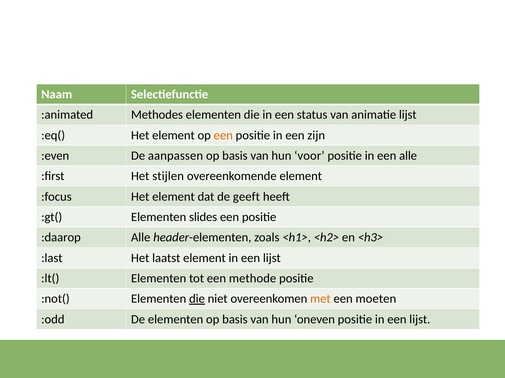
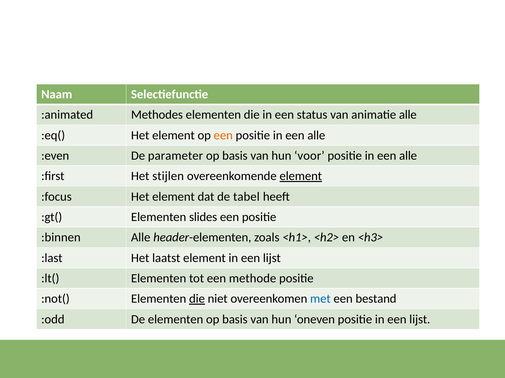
animatie lijst: lijst -> alle
zijn at (316, 136): zijn -> alle
aanpassen: aanpassen -> parameter
element at (301, 176) underline: none -> present
geeft: geeft -> tabel
:daarop: :daarop -> :binnen
met colour: orange -> blue
moeten: moeten -> bestand
